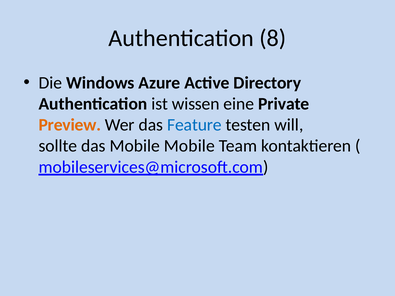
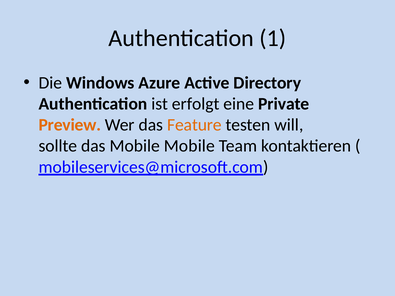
8: 8 -> 1
wissen: wissen -> erfolgt
Feature colour: blue -> orange
